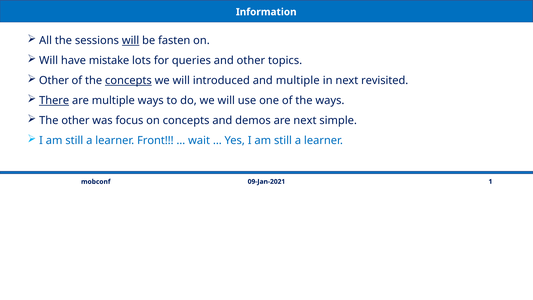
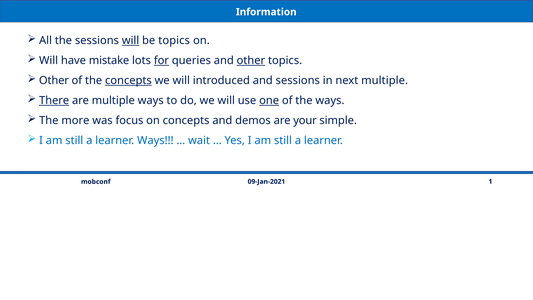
be fasten: fasten -> topics
for underline: none -> present
other at (251, 60) underline: none -> present
and multiple: multiple -> sessions
next revisited: revisited -> multiple
one underline: none -> present
The other: other -> more
are next: next -> your
learner Front: Front -> Ways
